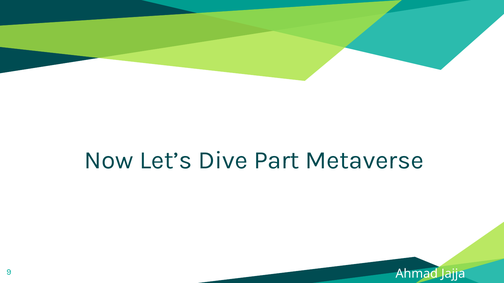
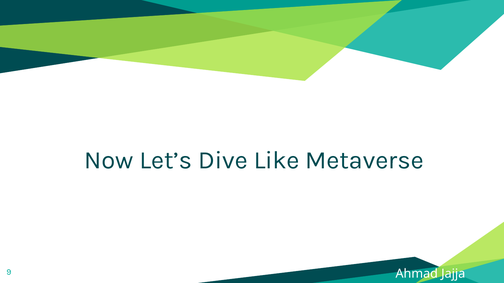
Part: Part -> Like
